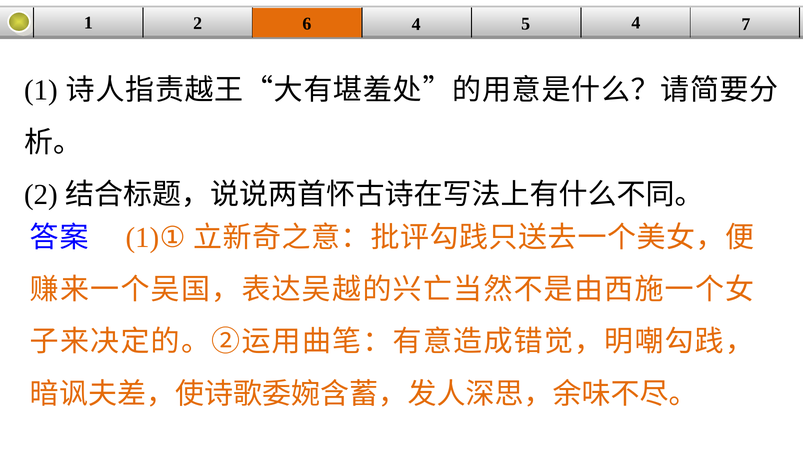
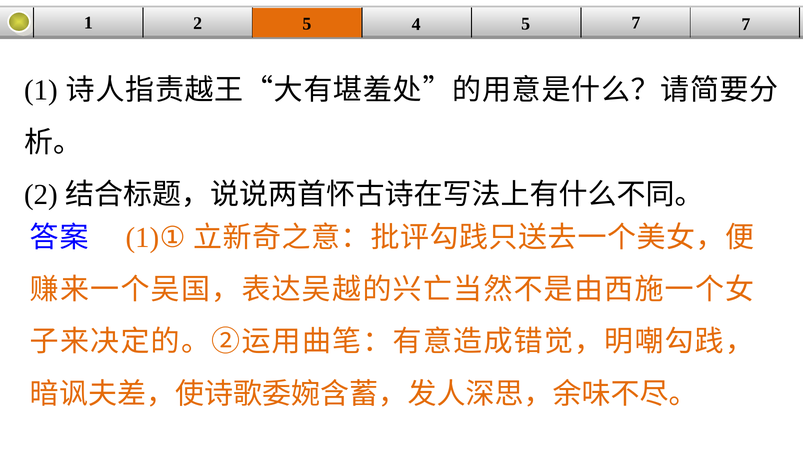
2 6: 6 -> 5
5 4: 4 -> 7
